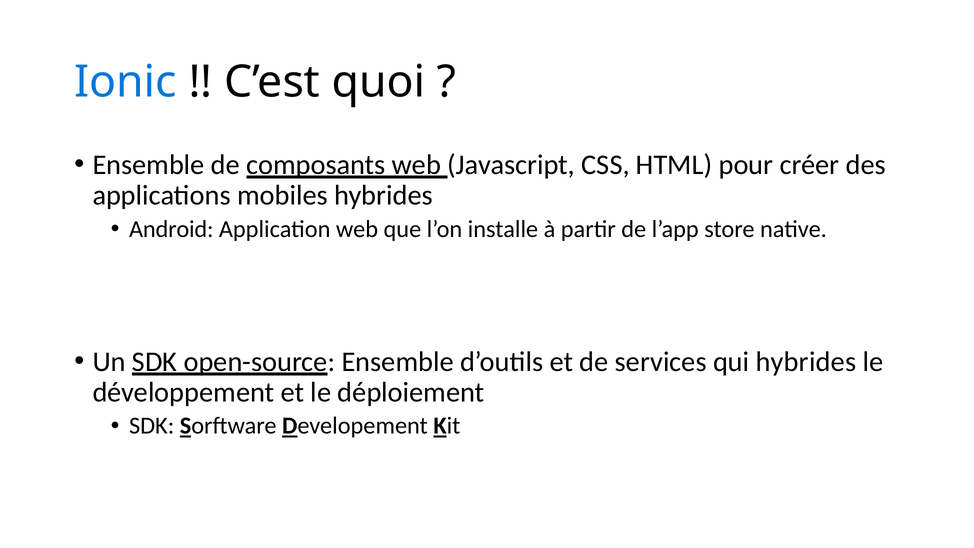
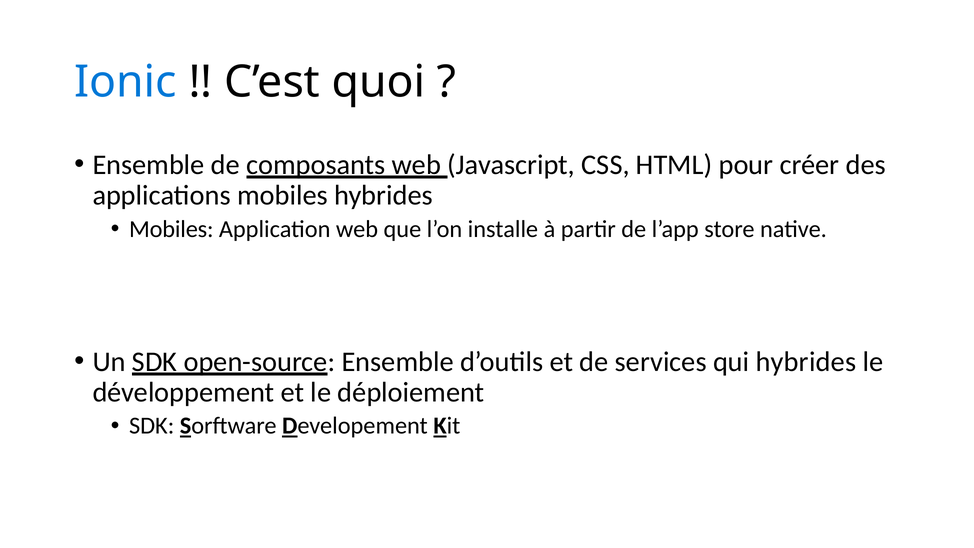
Android at (171, 229): Android -> Mobiles
